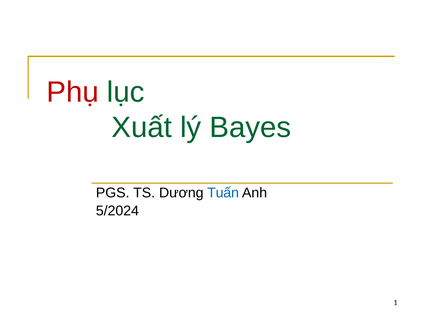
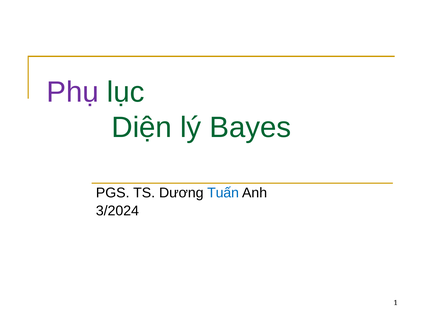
Phụ colour: red -> purple
Xuất: Xuất -> Diện
5/2024: 5/2024 -> 3/2024
